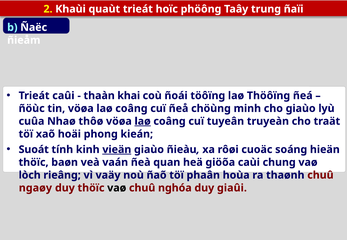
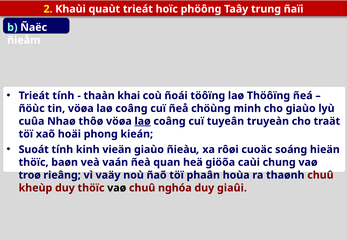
Trieát caûi: caûi -> tính
vieän underline: present -> none
lòch: lòch -> troø
ngaøy: ngaøy -> kheùp
